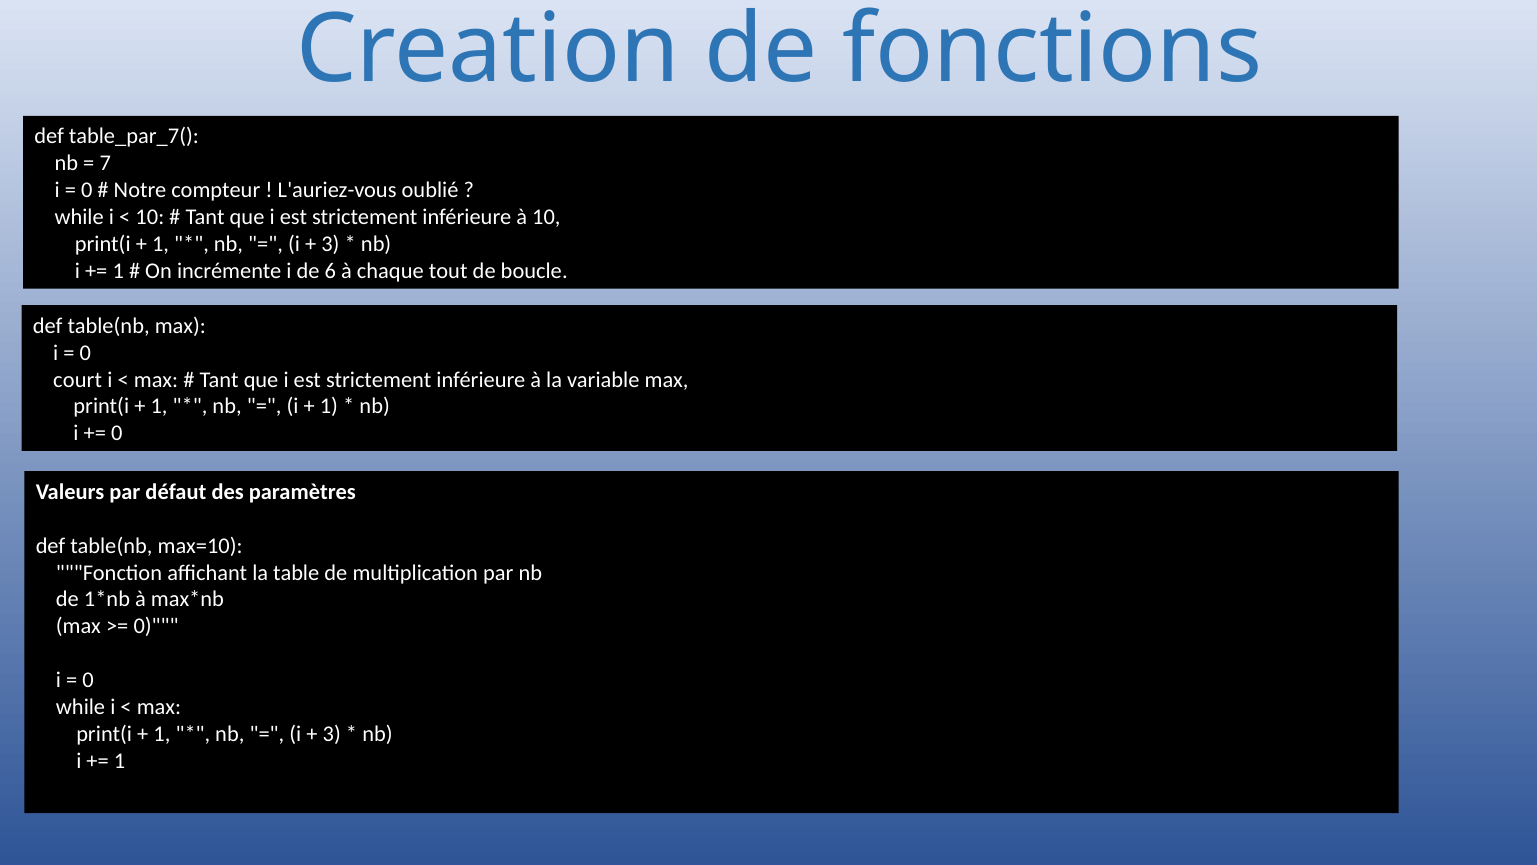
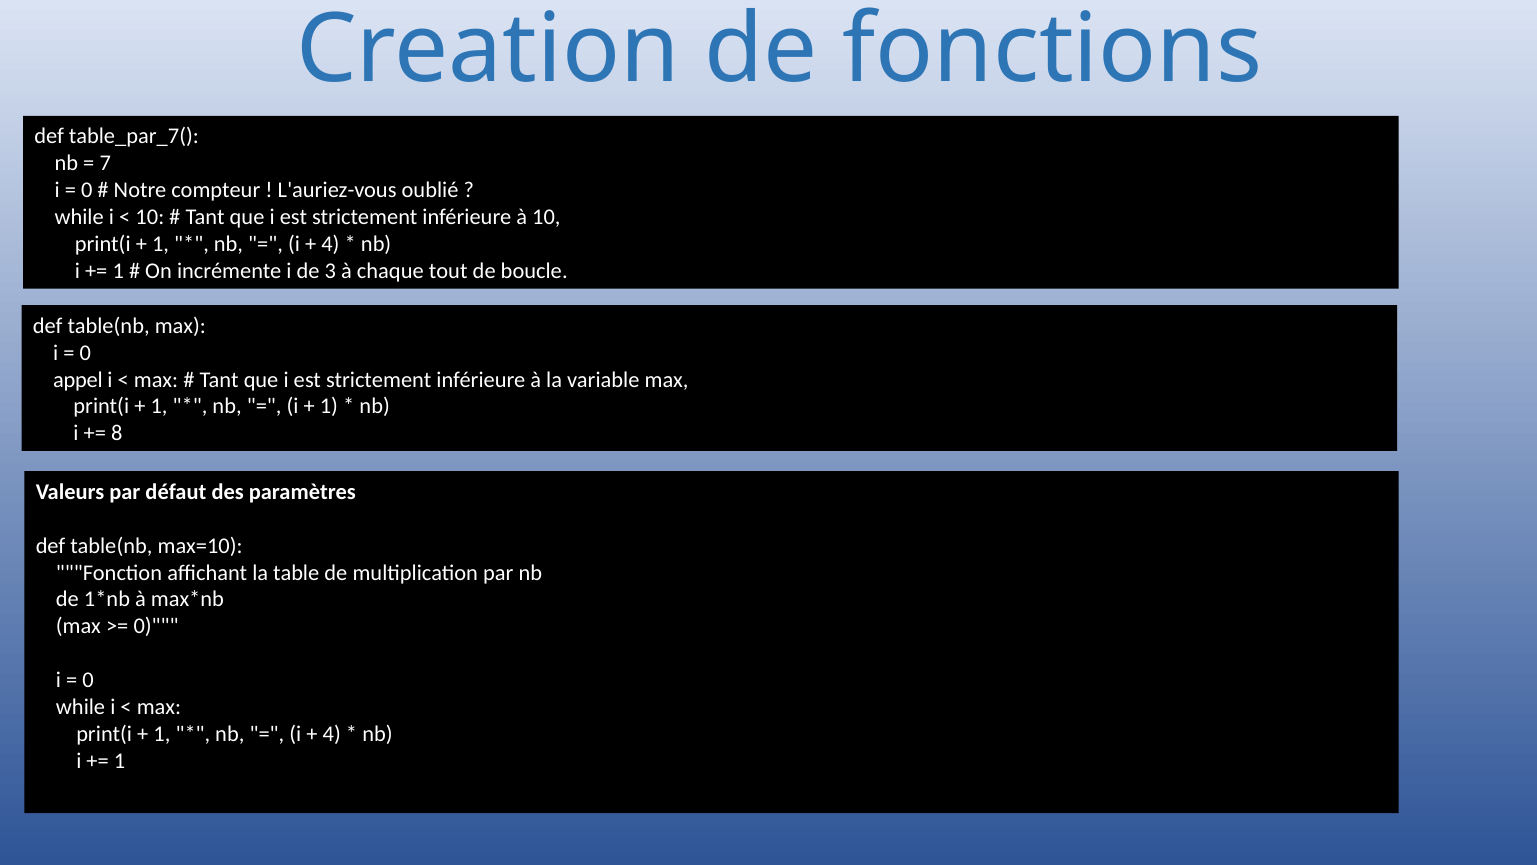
3 at (330, 244): 3 -> 4
6: 6 -> 3
court: court -> appel
0 at (117, 433): 0 -> 8
3 at (332, 734): 3 -> 4
